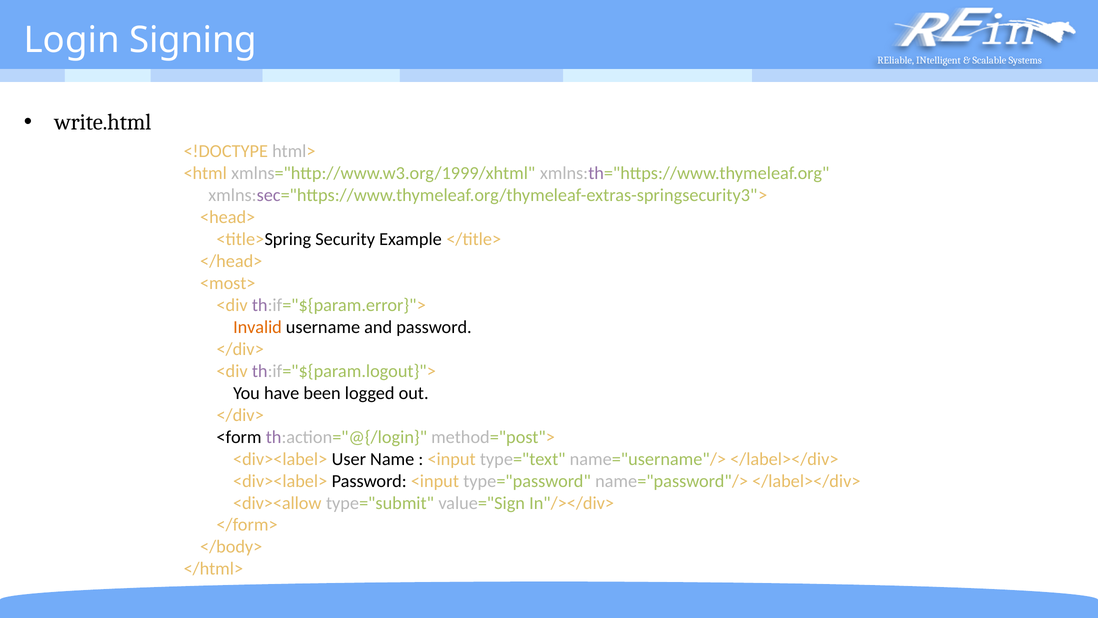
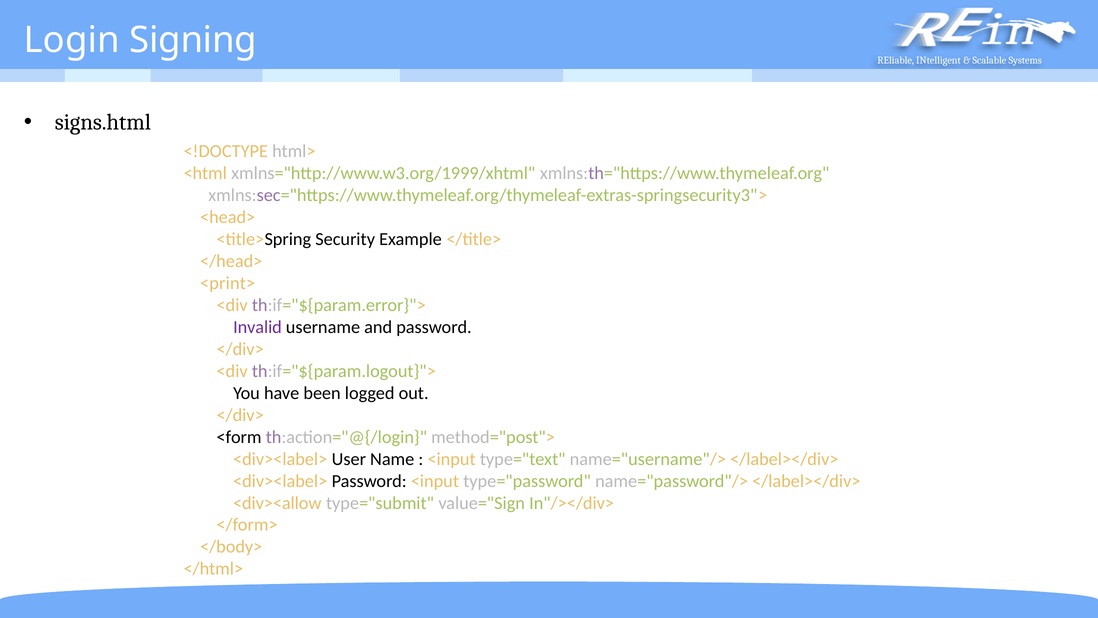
write.html: write.html -> signs.html
<most>: <most> -> <print>
Invalid colour: orange -> purple
